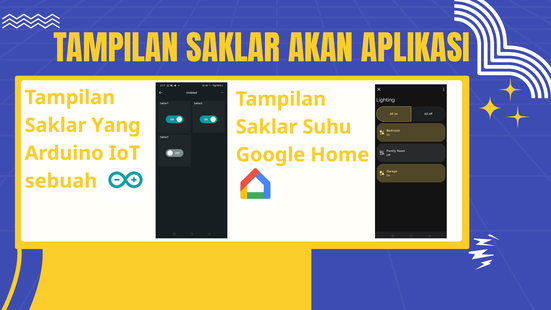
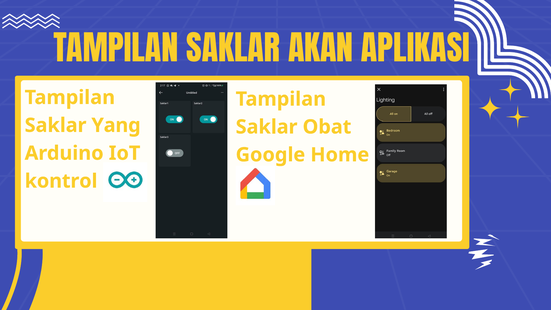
Suhu: Suhu -> Obat
sebuah: sebuah -> kontrol
